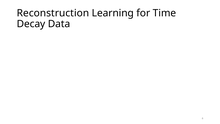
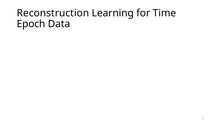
Decay: Decay -> Epoch
